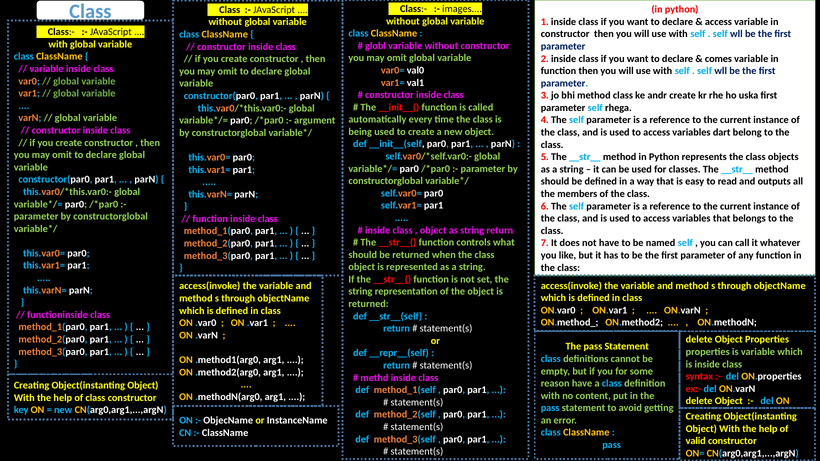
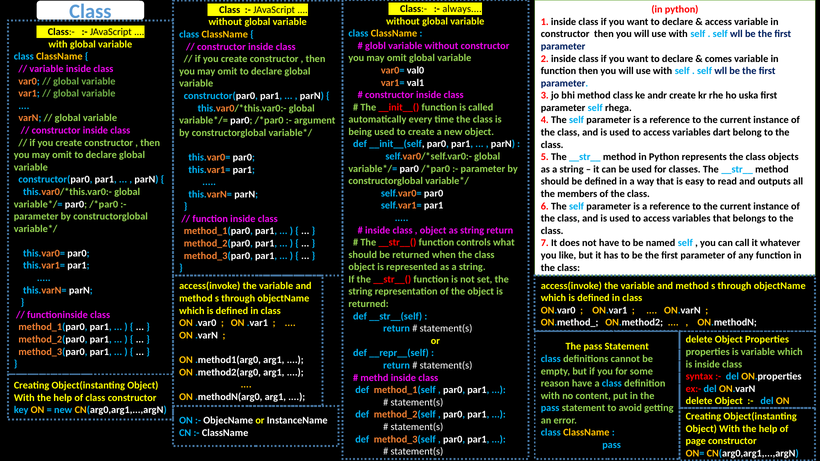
images: images -> always
valid: valid -> page
